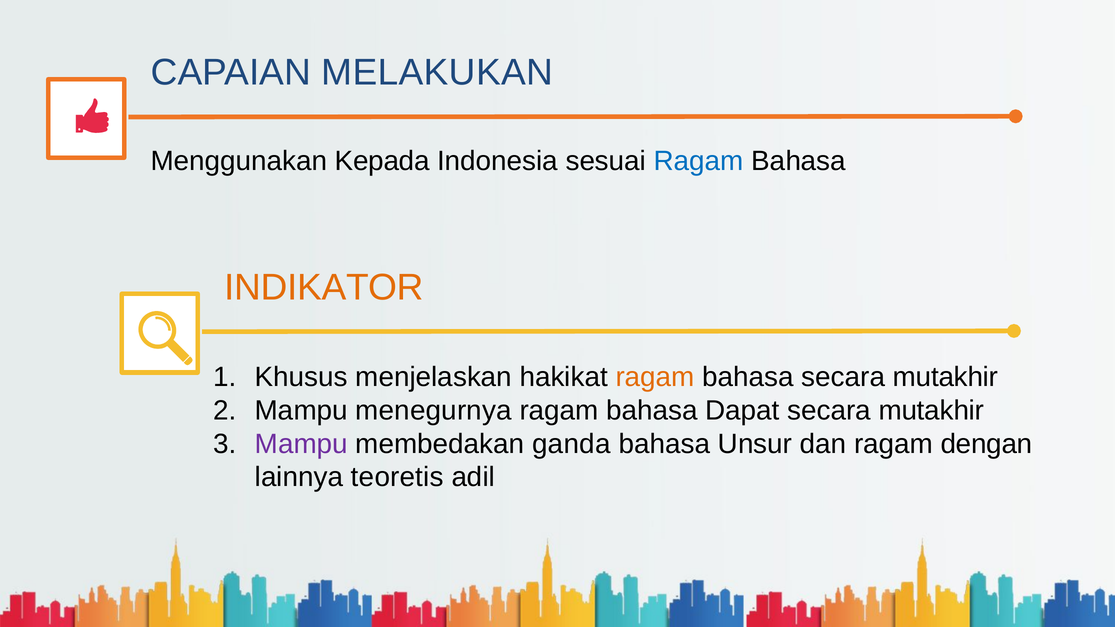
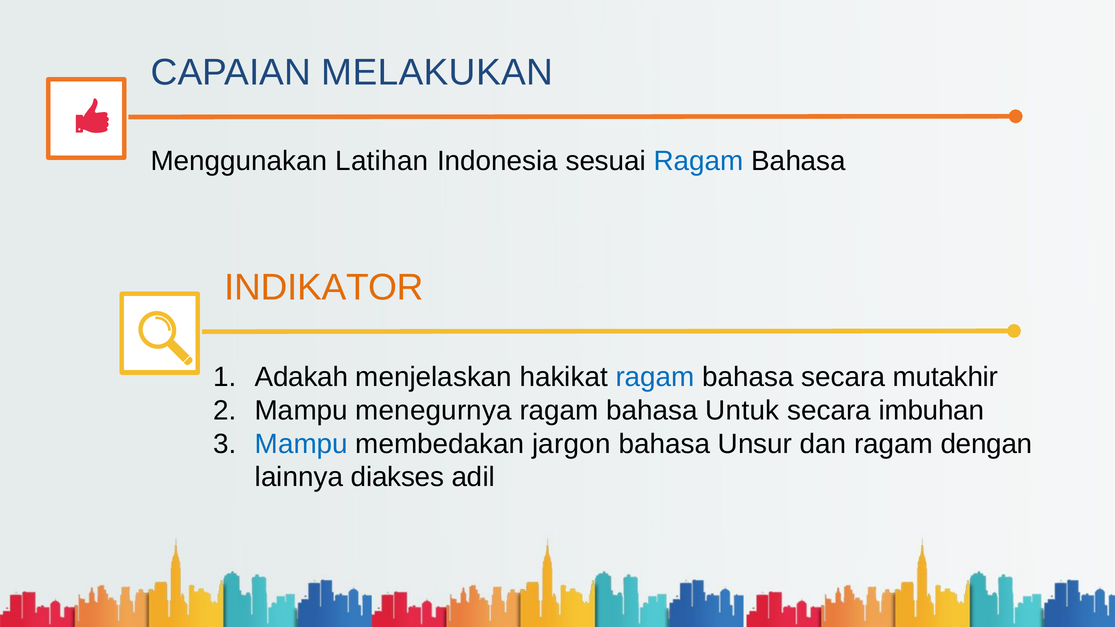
Kepada: Kepada -> Latihan
Khusus: Khusus -> Adakah
ragam at (655, 377) colour: orange -> blue
Dapat: Dapat -> Untuk
mutakhir at (931, 411): mutakhir -> imbuhan
Mampu at (301, 444) colour: purple -> blue
ganda: ganda -> jargon
teoretis: teoretis -> diakses
